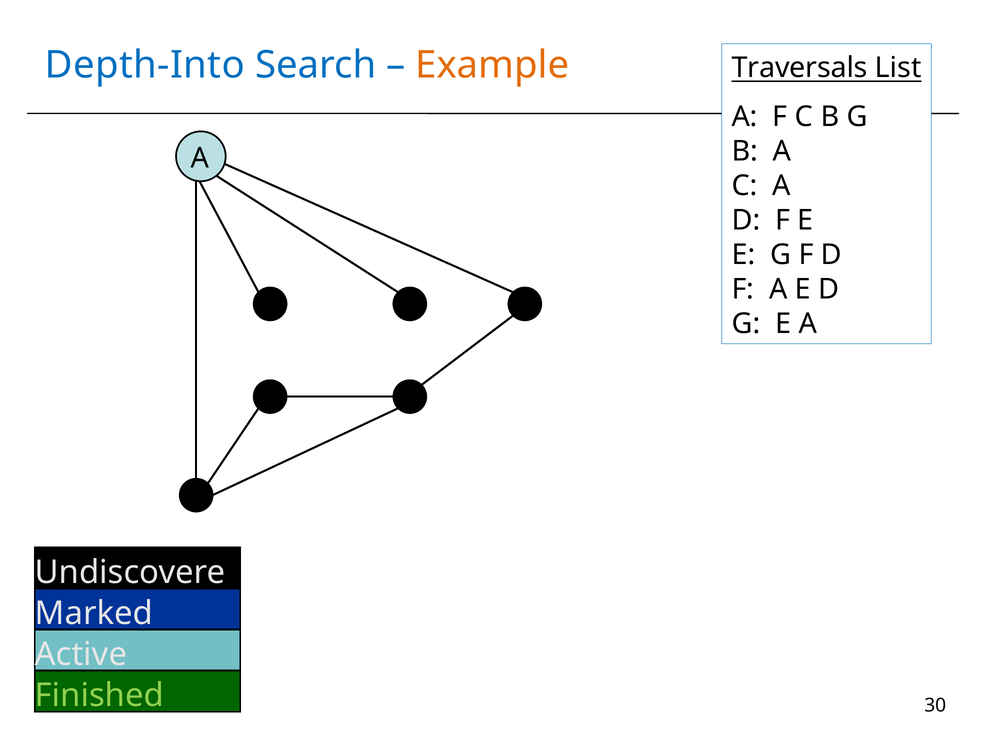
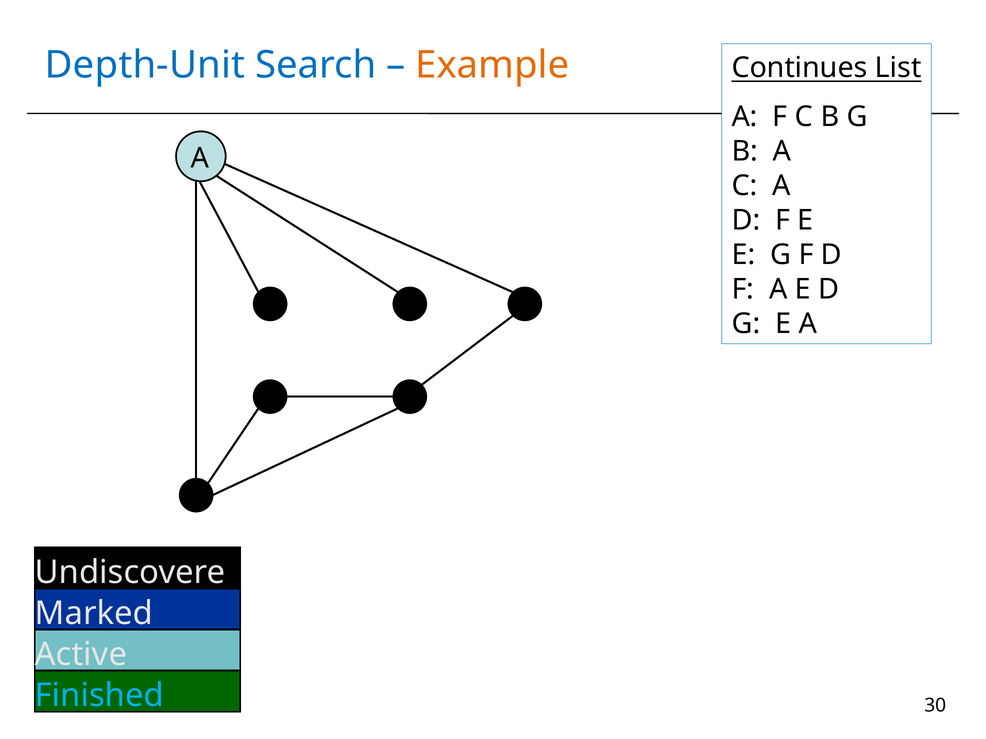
Depth-Into: Depth-Into -> Depth-Unit
Traversals: Traversals -> Continues
Finished colour: light green -> light blue
